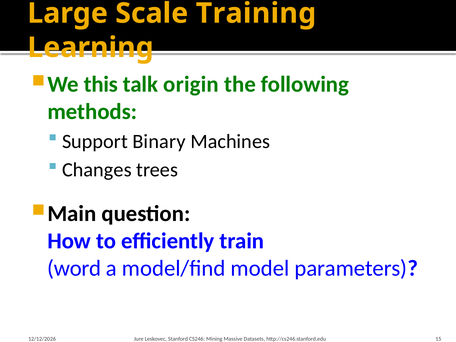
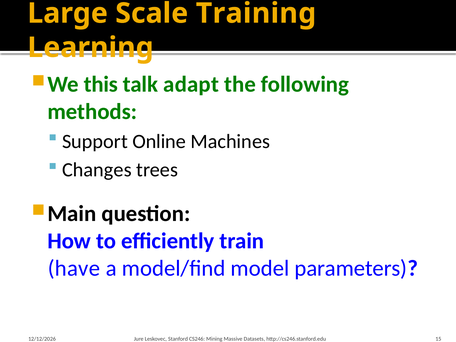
origin: origin -> adapt
Binary: Binary -> Online
word: word -> have
